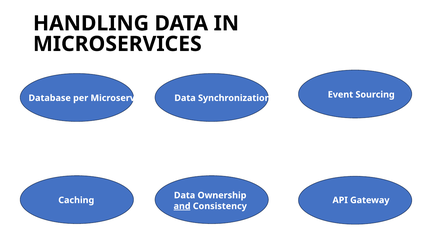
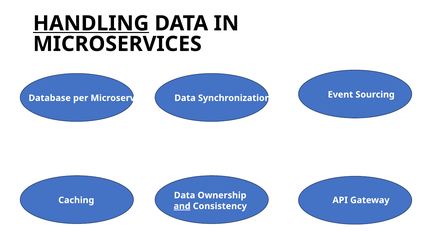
HANDLING underline: none -> present
